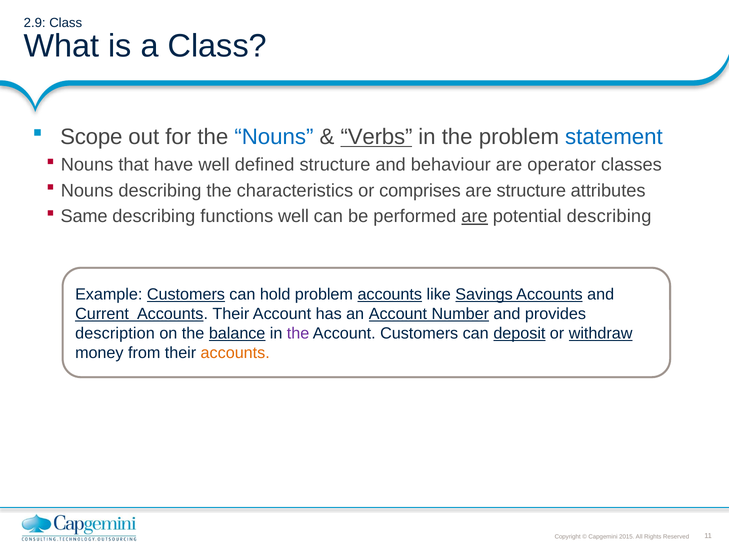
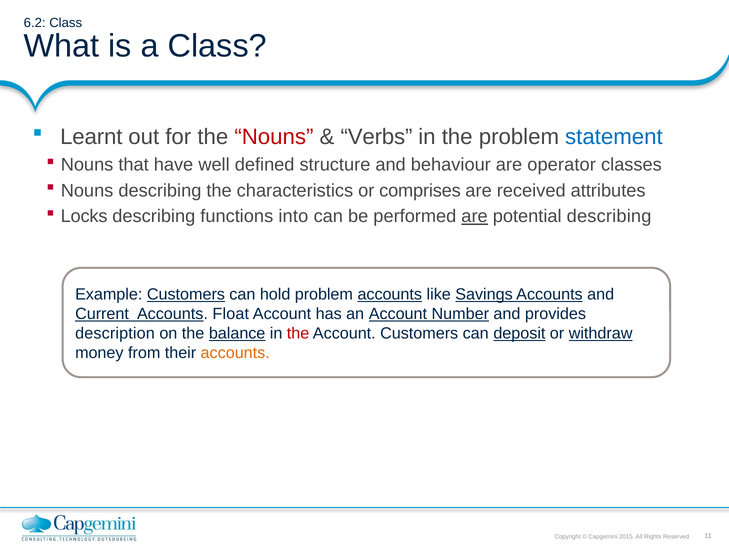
2.9: 2.9 -> 6.2
Scope: Scope -> Learnt
Nouns at (274, 137) colour: blue -> red
Verbs underline: present -> none
are structure: structure -> received
Same: Same -> Locks
functions well: well -> into
Accounts Their: Their -> Float
the at (298, 333) colour: purple -> red
